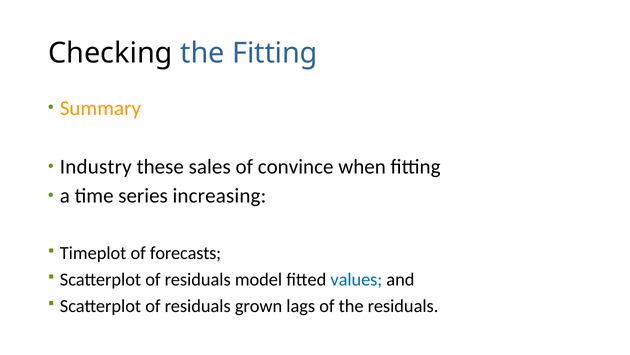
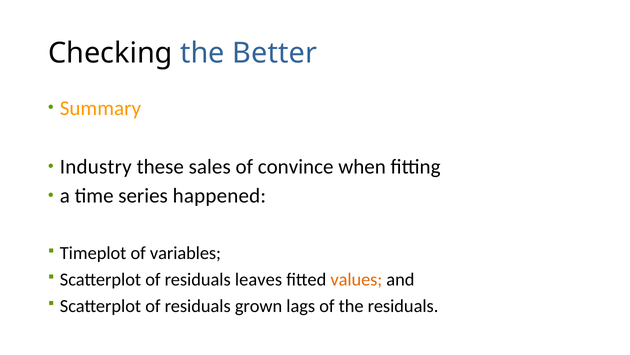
the Fitting: Fitting -> Better
increasing: increasing -> happened
forecasts: forecasts -> variables
model: model -> leaves
values colour: blue -> orange
